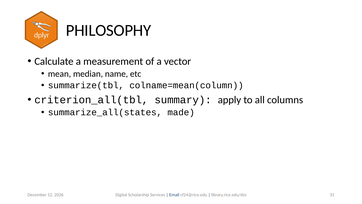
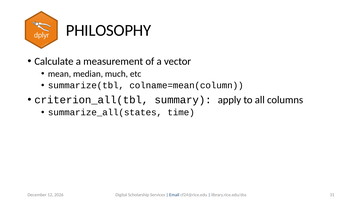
name: name -> much
made: made -> time
